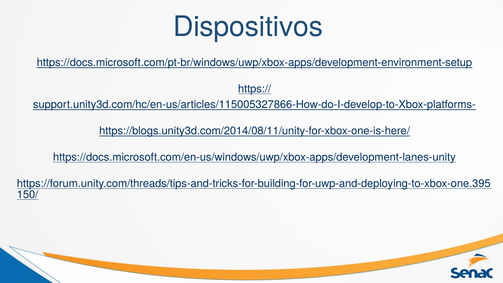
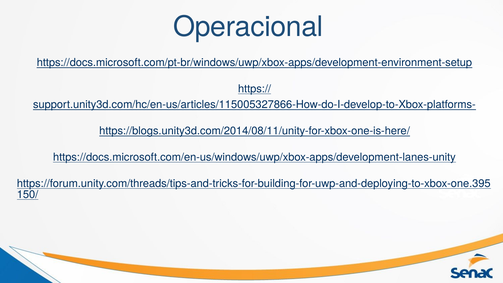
Dispositivos: Dispositivos -> Operacional
